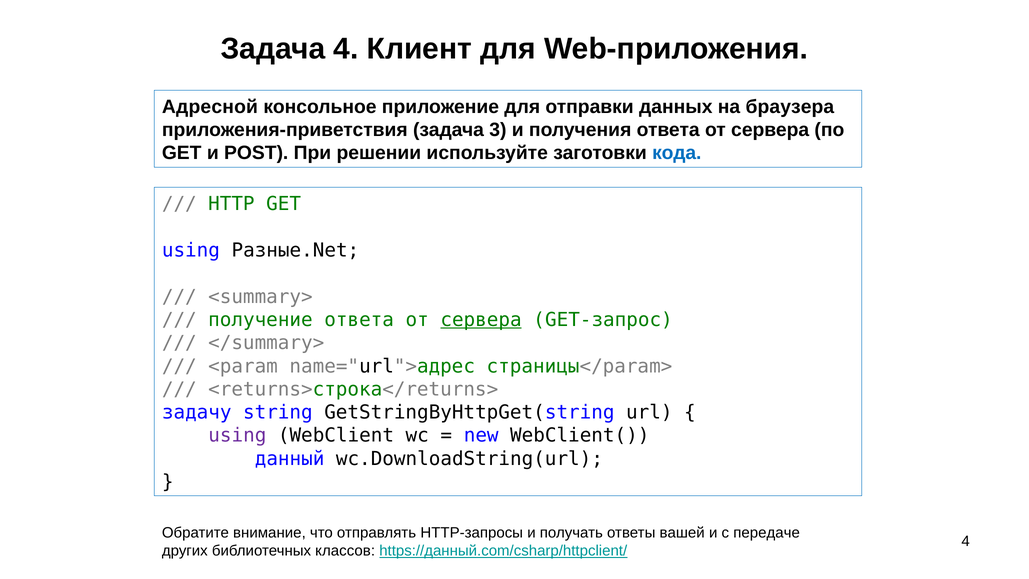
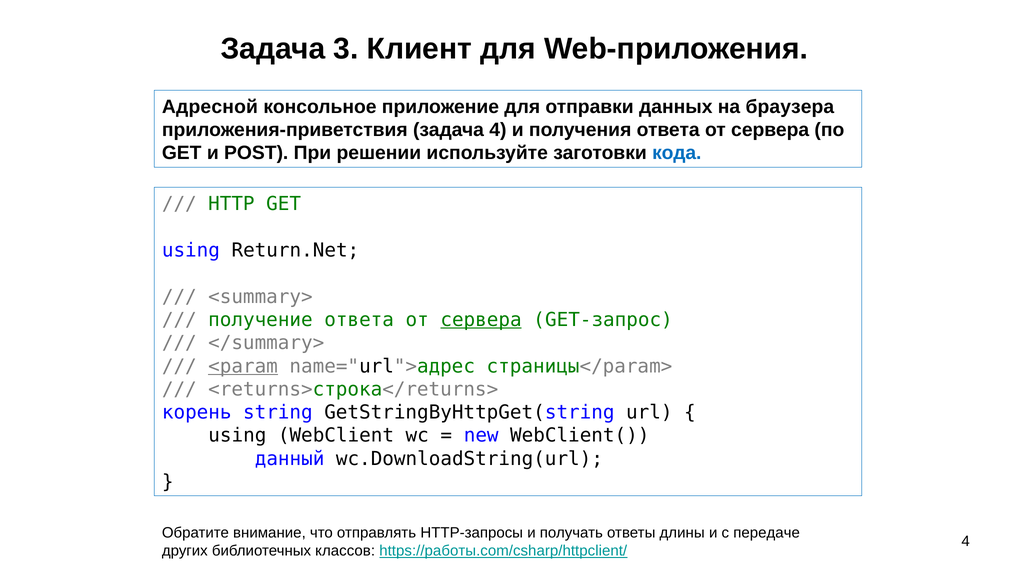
Задача 4: 4 -> 3
задача 3: 3 -> 4
Разные.Net: Разные.Net -> Return.Net
<param underline: none -> present
задачу: задачу -> корень
using at (237, 435) colour: purple -> black
вашей: вашей -> длины
https://данный.com/csharp/httpclient/: https://данный.com/csharp/httpclient/ -> https://работы.com/csharp/httpclient/
